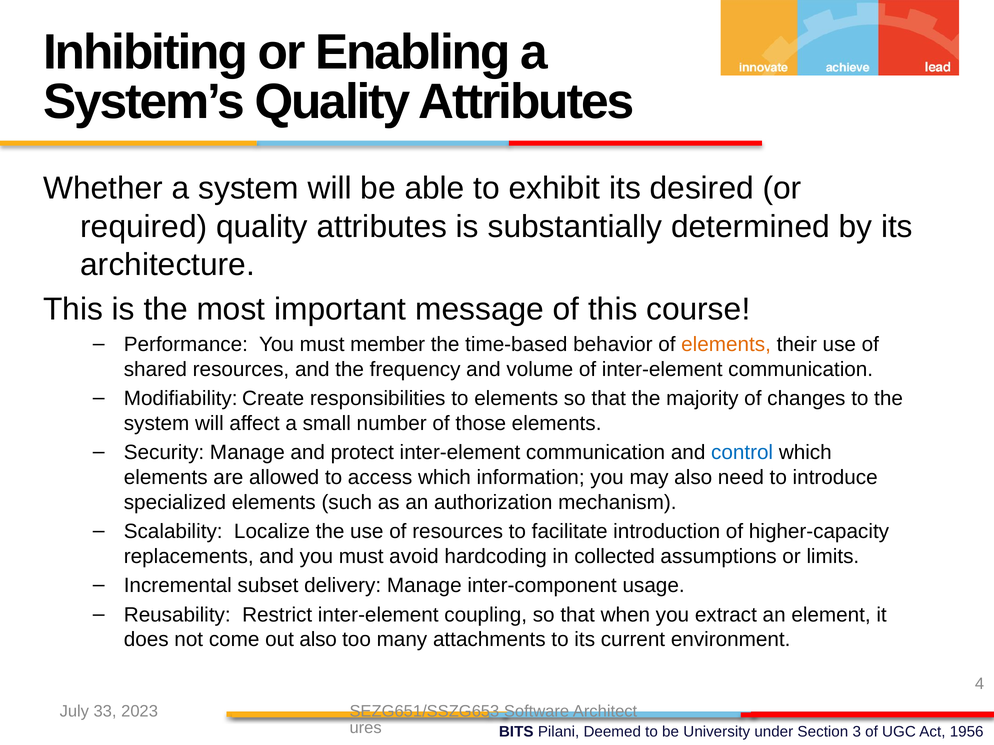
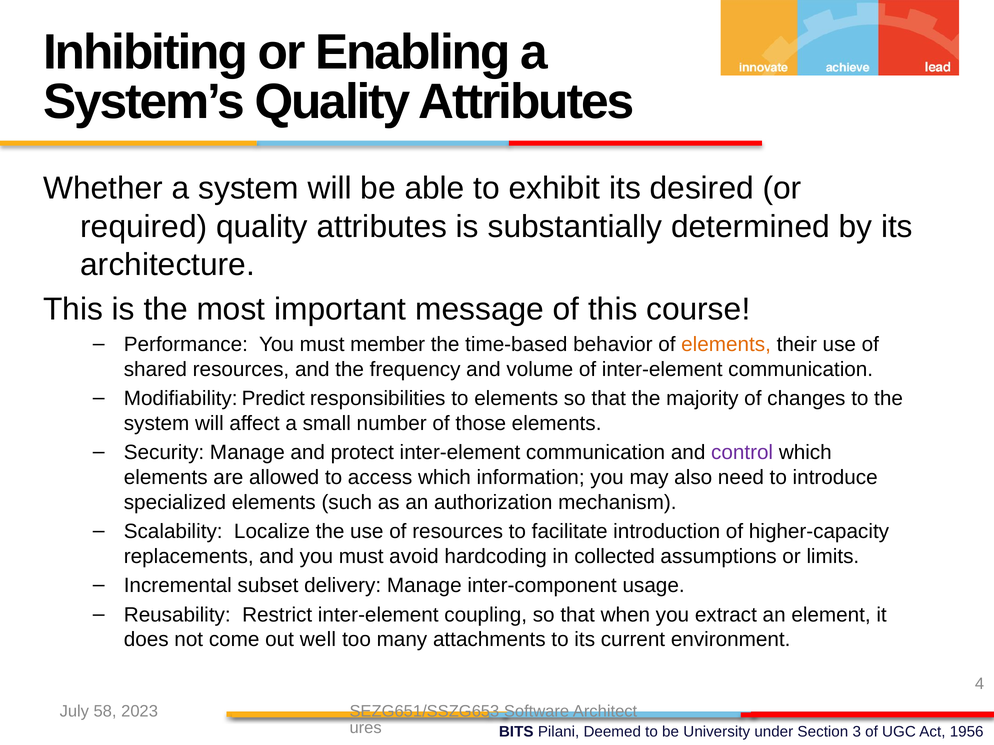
Create: Create -> Predict
control colour: blue -> purple
out also: also -> well
33: 33 -> 58
